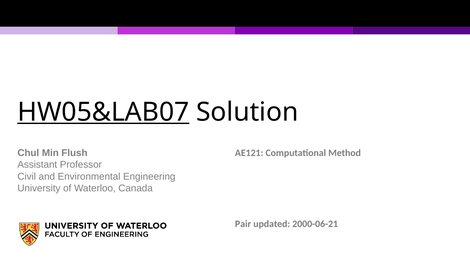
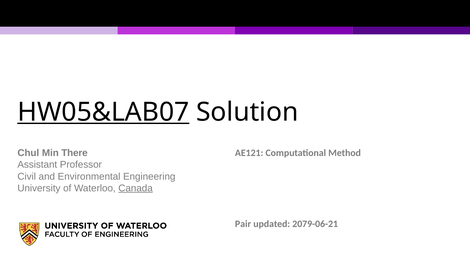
Flush: Flush -> There
Canada underline: none -> present
2000-06-21: 2000-06-21 -> 2079-06-21
